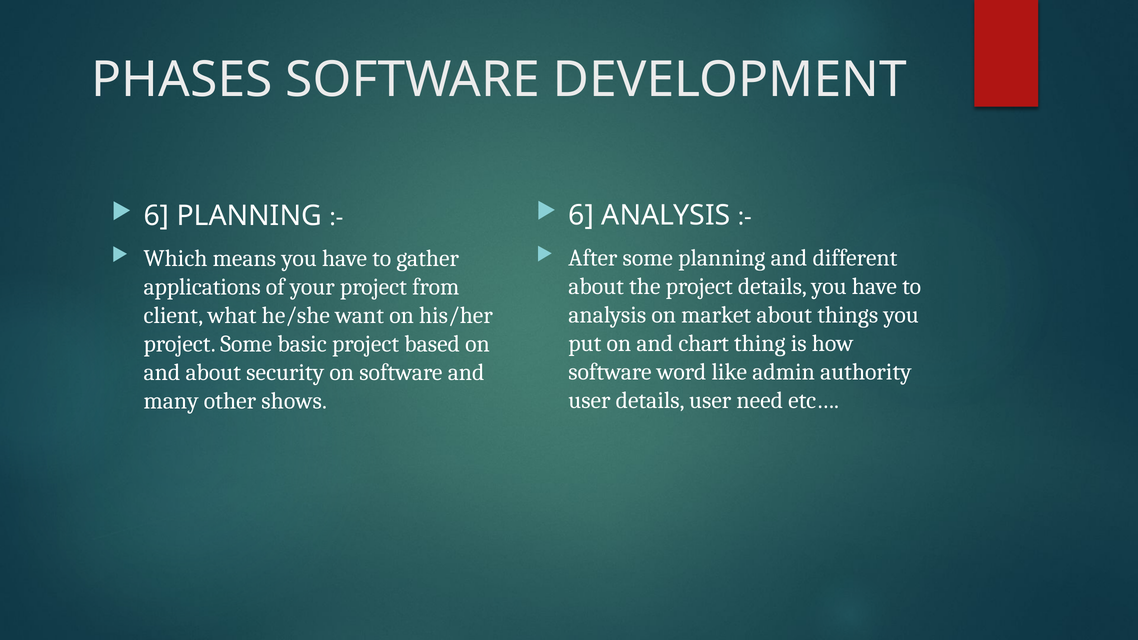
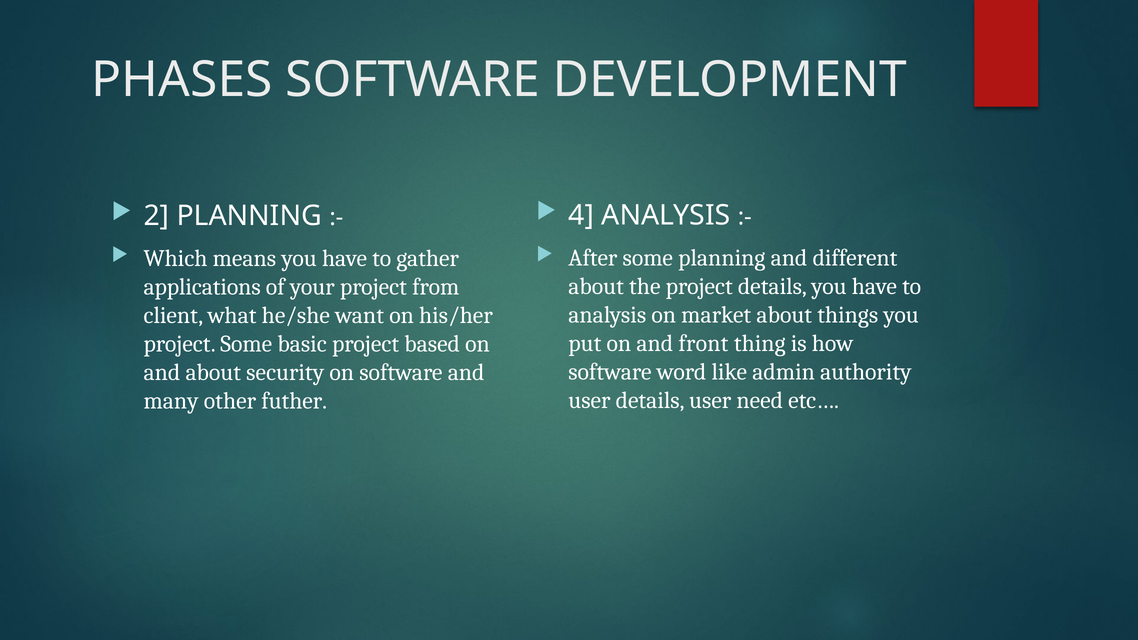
6 at (581, 215): 6 -> 4
6 at (156, 216): 6 -> 2
chart: chart -> front
shows: shows -> futher
